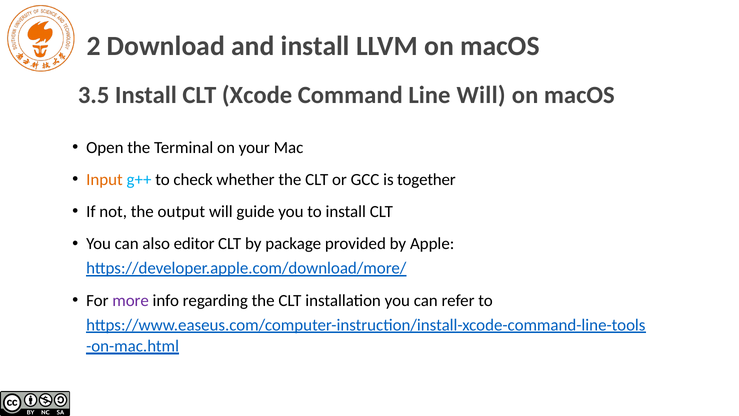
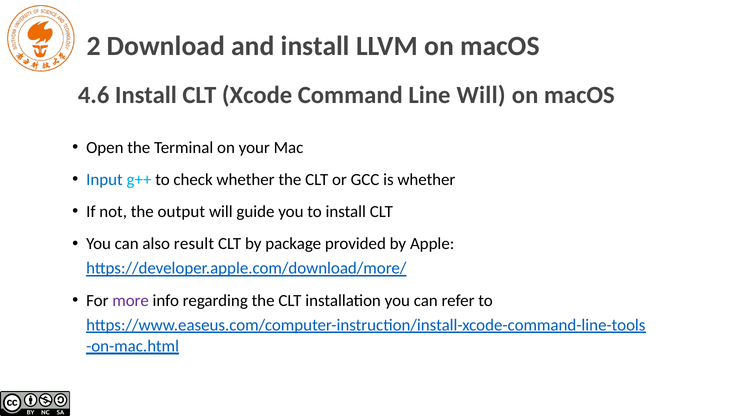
3.5: 3.5 -> 4.6
Input colour: orange -> blue
is together: together -> whether
editor: editor -> result
